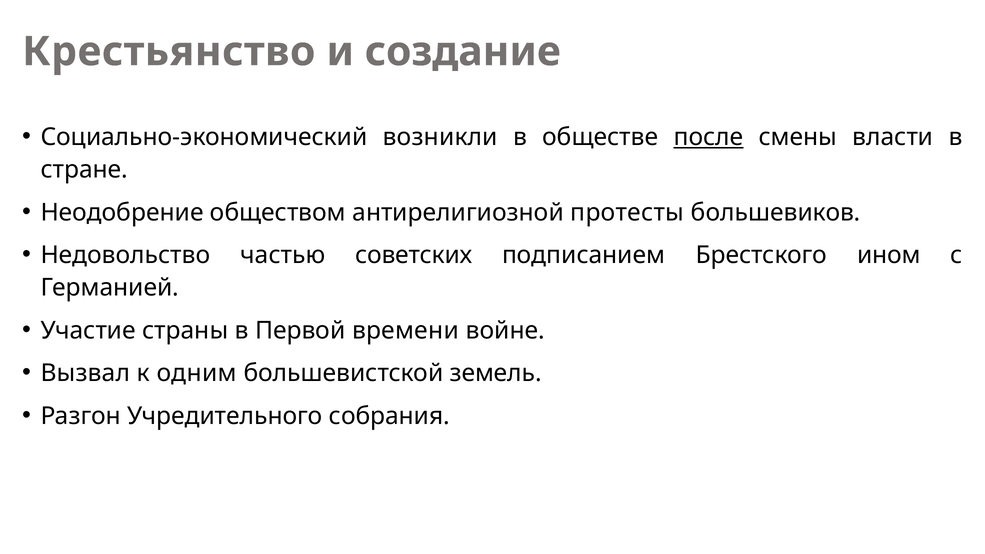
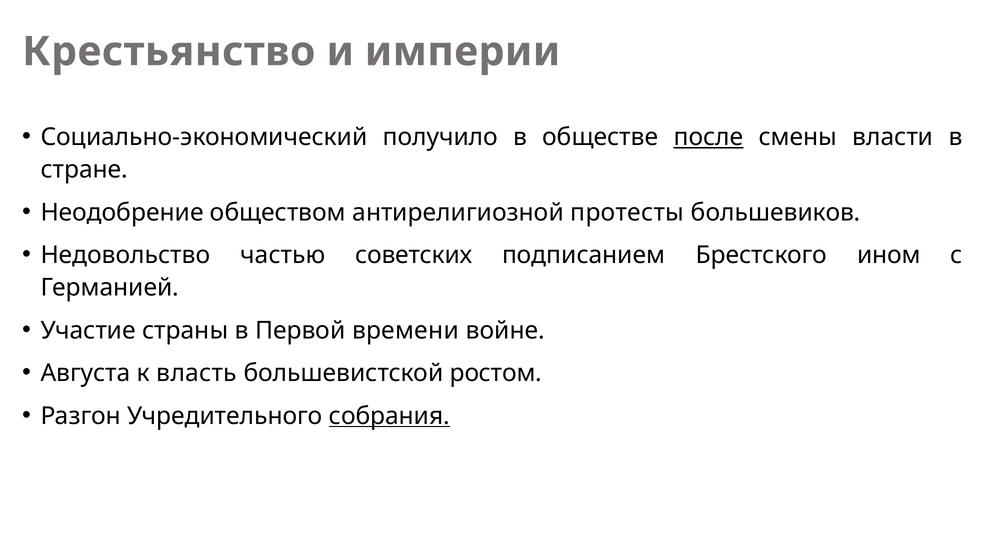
создание: создание -> империи
возникли: возникли -> получило
Вызвал: Вызвал -> Августа
одним: одним -> власть
земель: земель -> ростом
собрания underline: none -> present
